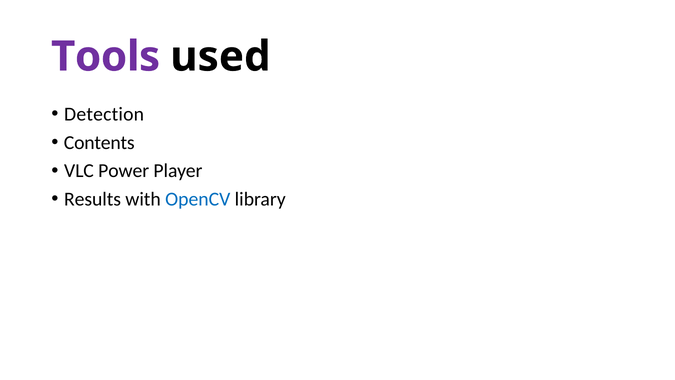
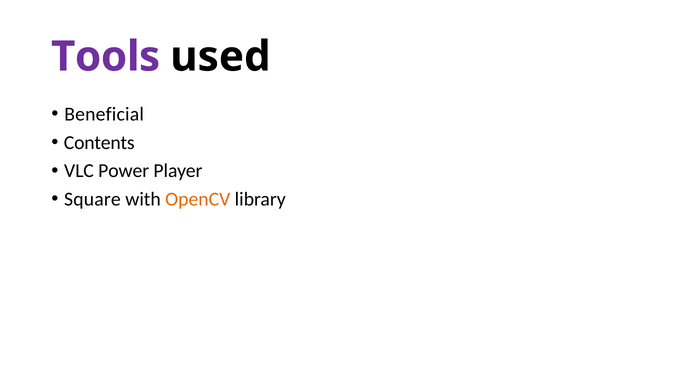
Detection: Detection -> Beneficial
Results: Results -> Square
OpenCV colour: blue -> orange
